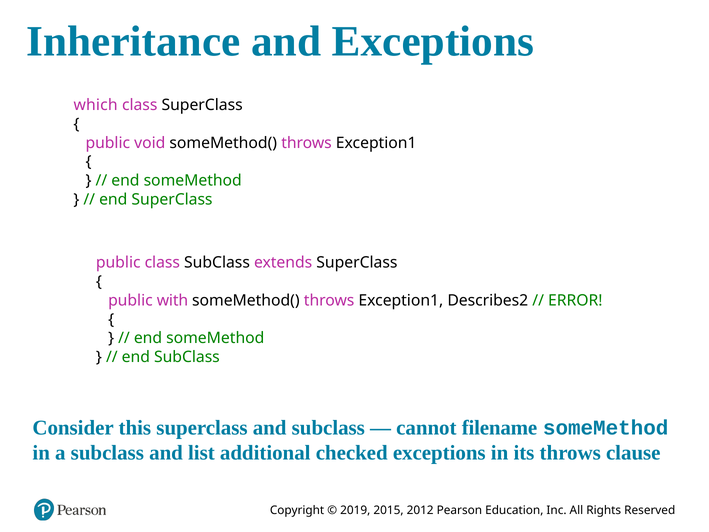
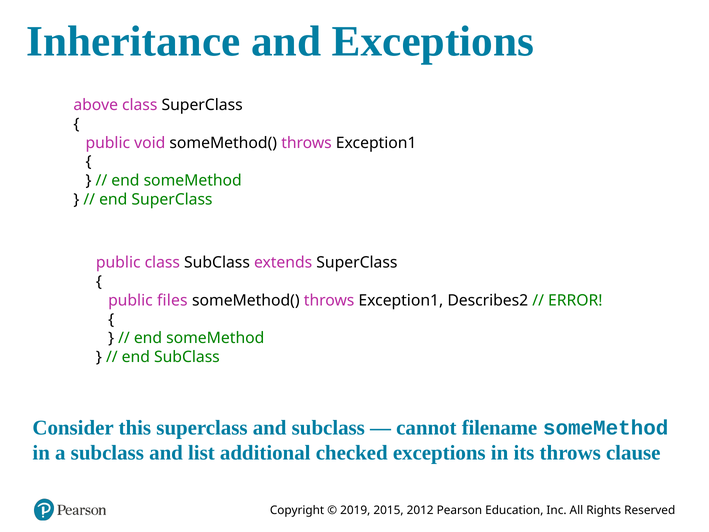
which: which -> above
with: with -> files
